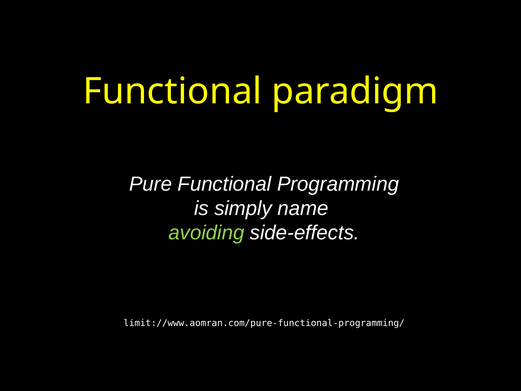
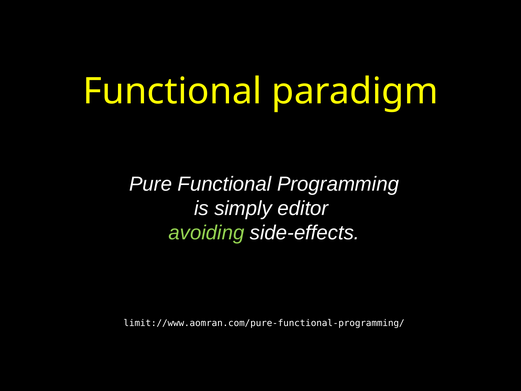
name: name -> editor
